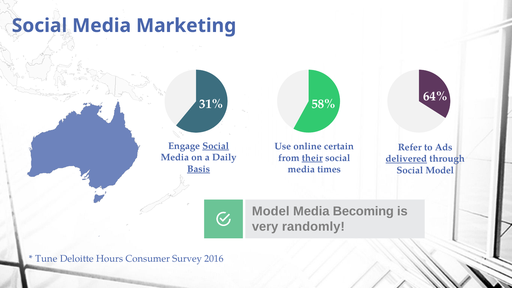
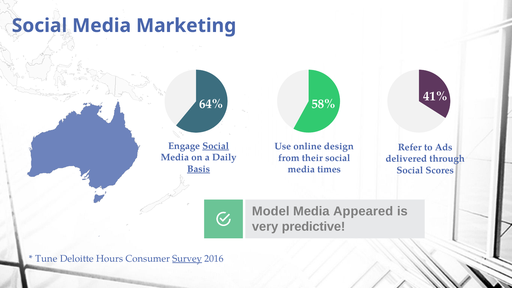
64%: 64% -> 41%
31%: 31% -> 64%
certain: certain -> design
their underline: present -> none
delivered underline: present -> none
Social Model: Model -> Scores
Becoming: Becoming -> Appeared
randomly: randomly -> predictive
Survey underline: none -> present
